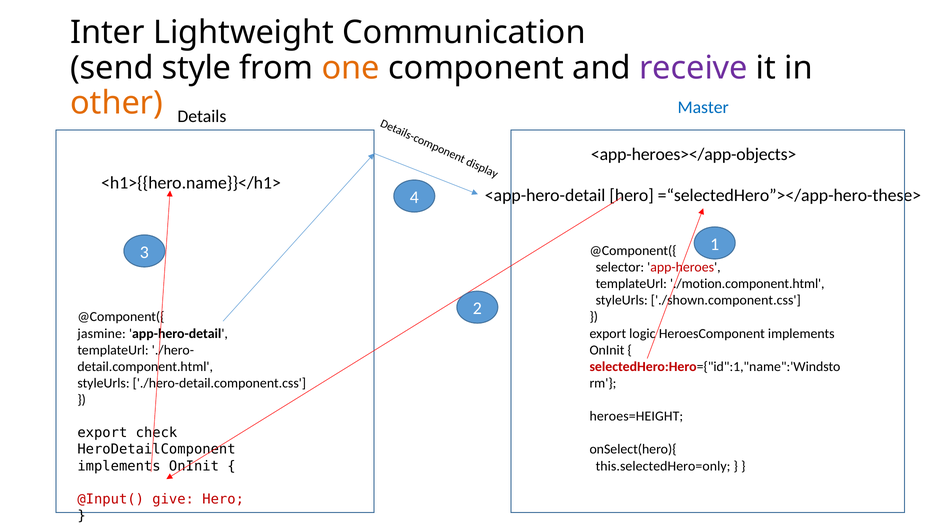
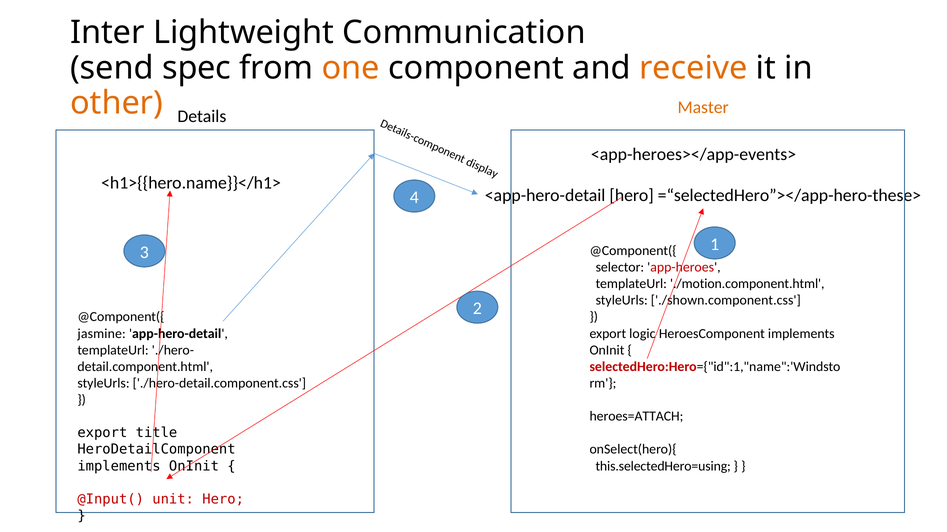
style: style -> spec
receive colour: purple -> orange
Master colour: blue -> orange
<app-heroes></app-objects>: <app-heroes></app-objects> -> <app-heroes></app-events>
heroes=HEIGHT: heroes=HEIGHT -> heroes=ATTACH
check: check -> title
this.selectedHero=only: this.selectedHero=only -> this.selectedHero=using
give: give -> unit
